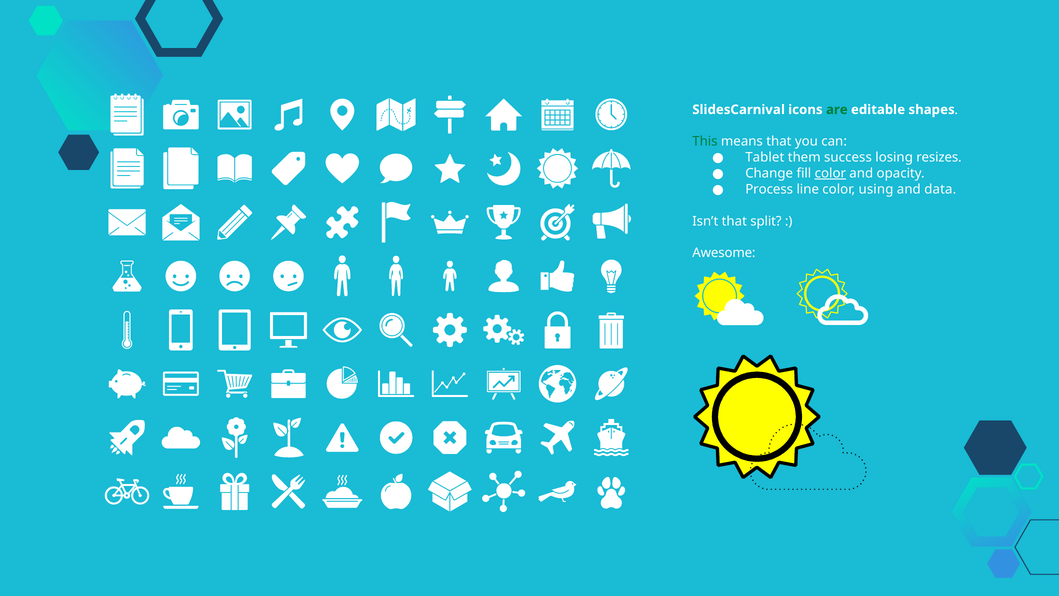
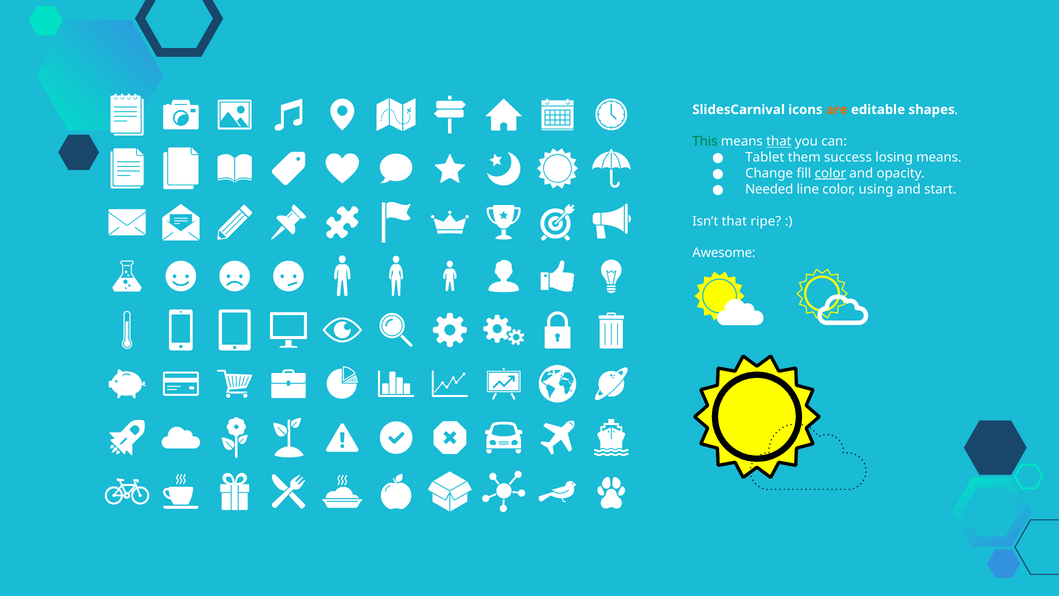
are colour: green -> orange
that at (779, 141) underline: none -> present
losing resizes: resizes -> means
Process: Process -> Needed
data: data -> start
split: split -> ripe
